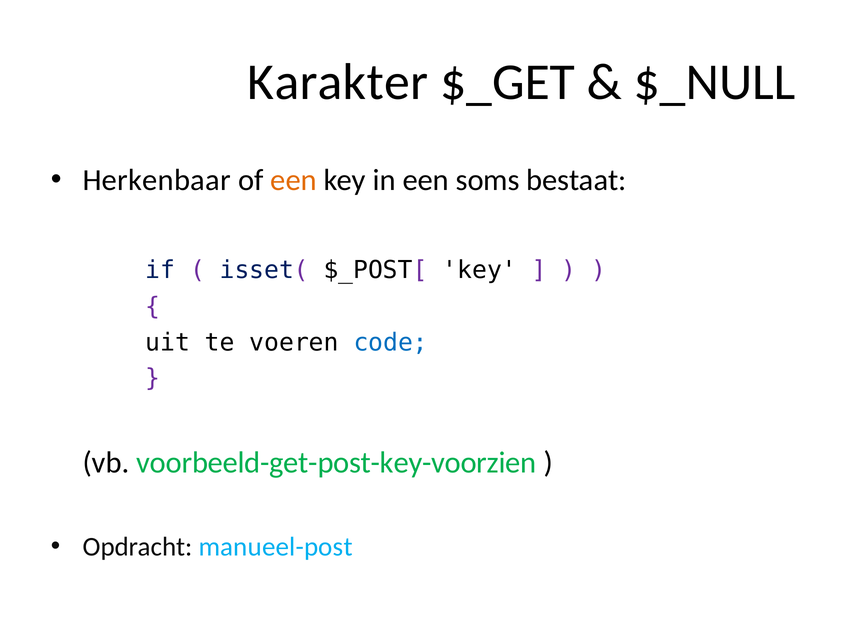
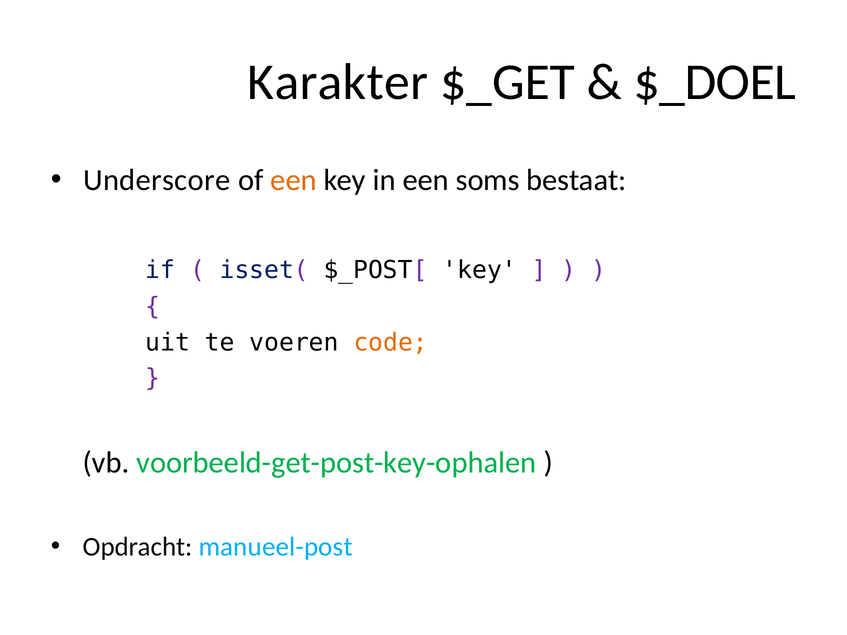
$_NULL: $_NULL -> $_DOEL
Herkenbaar: Herkenbaar -> Underscore
code colour: blue -> orange
voorbeeld-get-post-key-voorzien: voorbeeld-get-post-key-voorzien -> voorbeeld-get-post-key-ophalen
